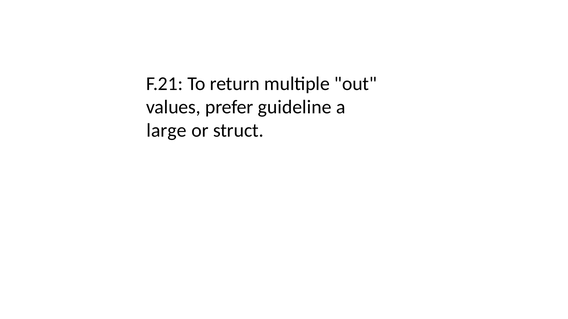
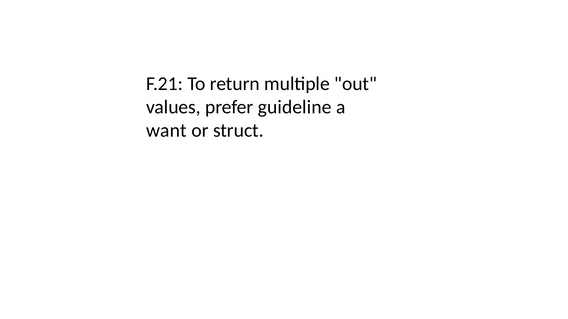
large: large -> want
